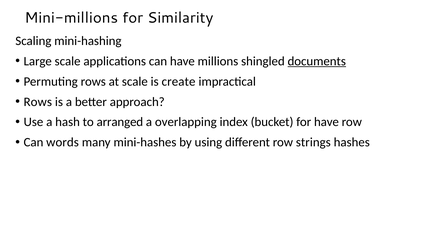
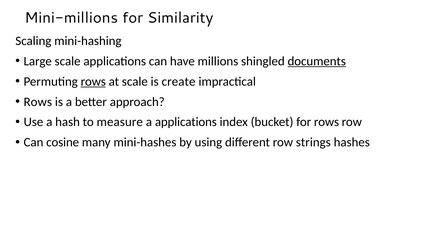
rows at (93, 82) underline: none -> present
arranged: arranged -> measure
a overlapping: overlapping -> applications
for have: have -> rows
words: words -> cosine
